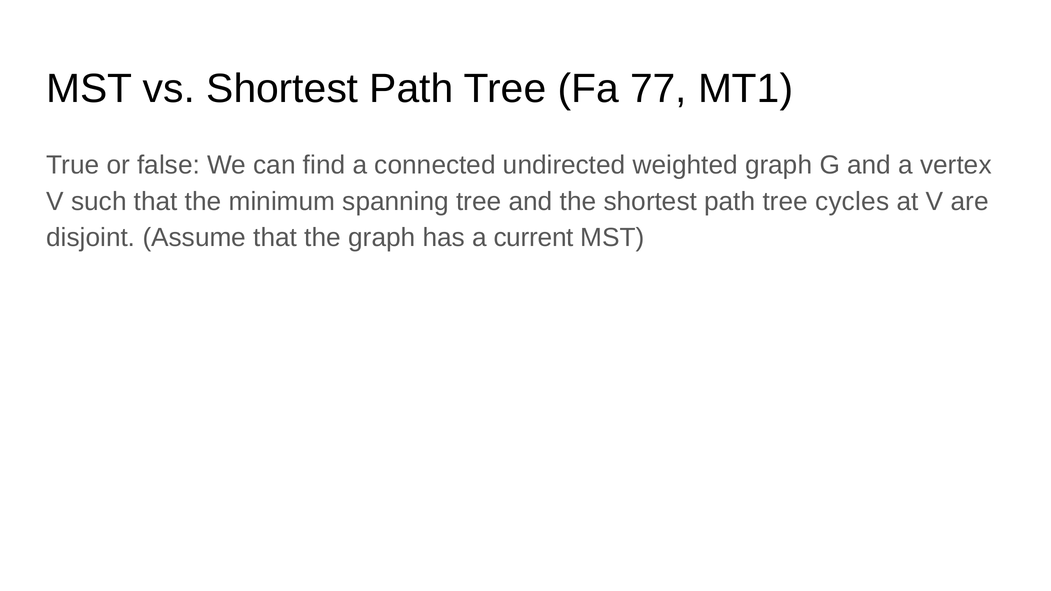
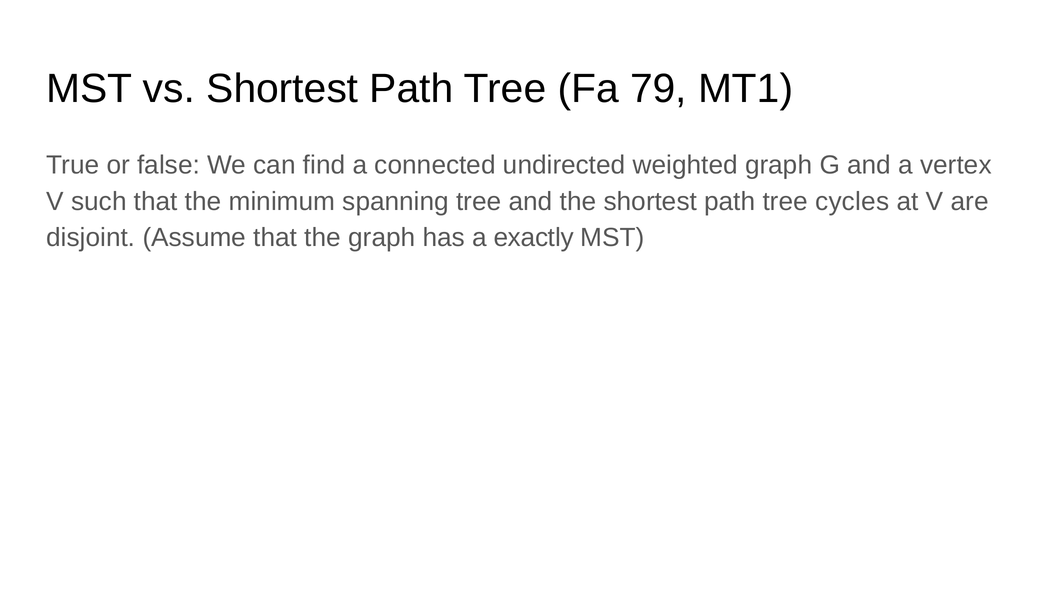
77: 77 -> 79
current: current -> exactly
